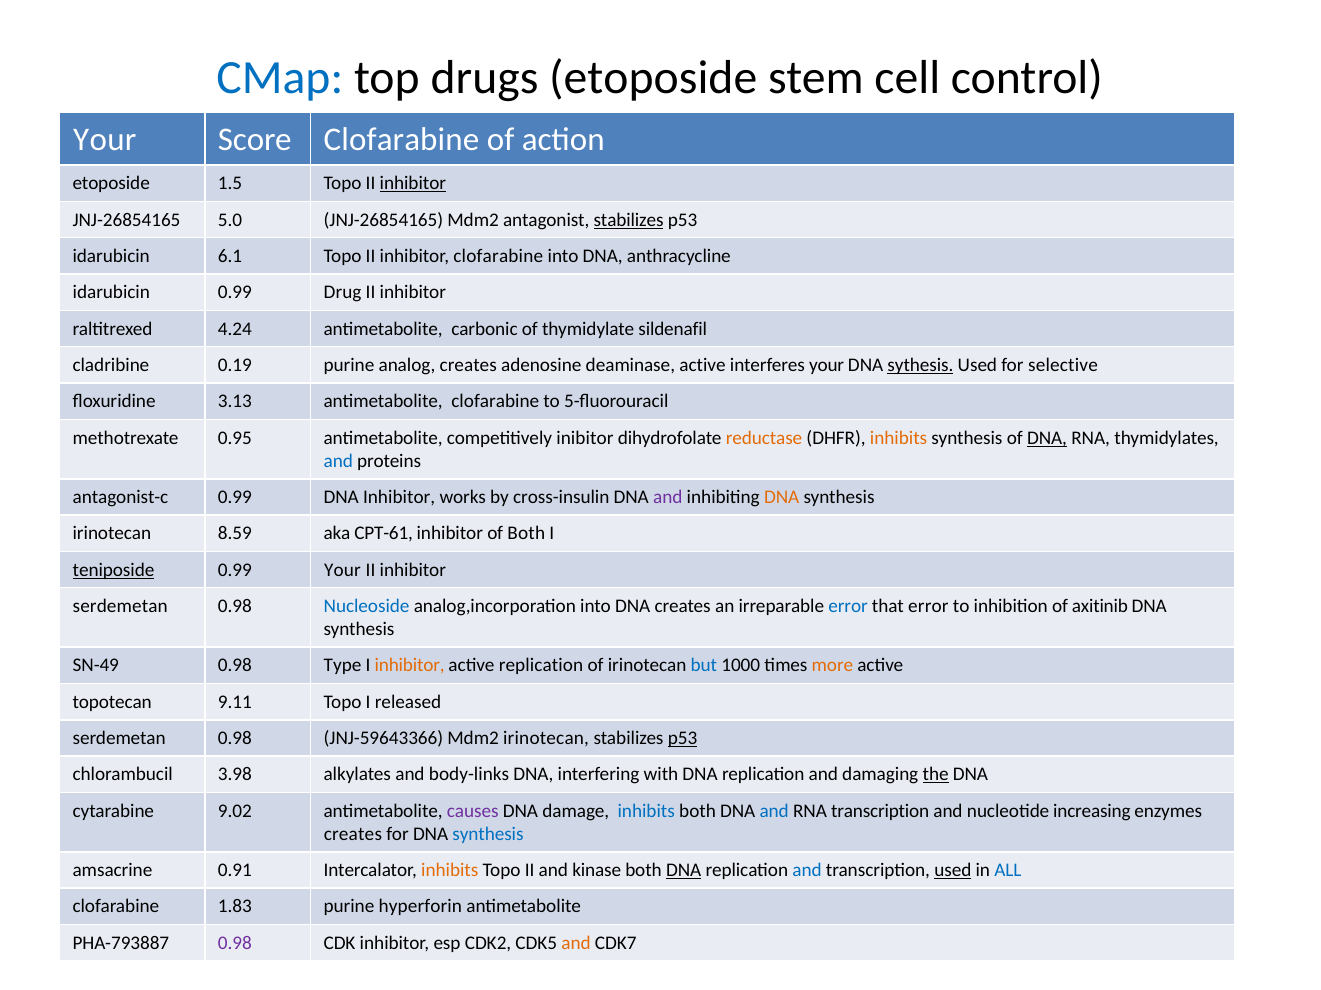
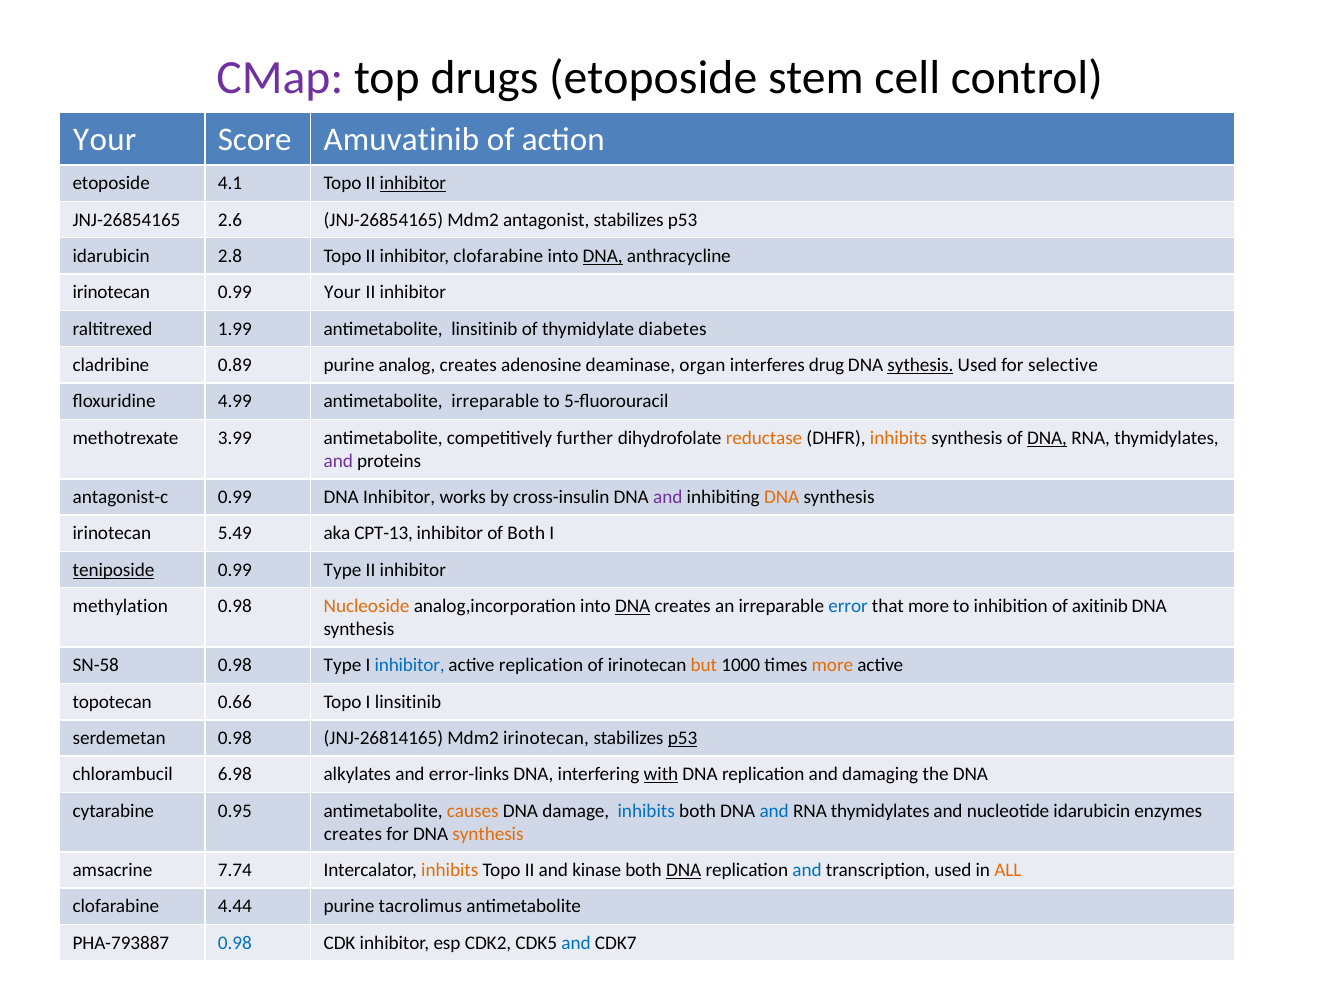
CMap colour: blue -> purple
Score Clofarabine: Clofarabine -> Amuvatinib
1.5: 1.5 -> 4.1
5.0: 5.0 -> 2.6
stabilizes at (629, 220) underline: present -> none
6.1: 6.1 -> 2.8
DNA at (603, 256) underline: none -> present
idarubicin at (111, 293): idarubicin -> irinotecan
0.99 Drug: Drug -> Your
4.24: 4.24 -> 1.99
antimetabolite carbonic: carbonic -> linsitinib
sildenafil: sildenafil -> diabetes
0.19: 0.19 -> 0.89
deaminase active: active -> organ
interferes your: your -> drug
3.13: 3.13 -> 4.99
antimetabolite clofarabine: clofarabine -> irreparable
0.95: 0.95 -> 3.99
inibitor: inibitor -> further
and at (338, 462) colour: blue -> purple
8.59: 8.59 -> 5.49
CPT-61: CPT-61 -> CPT-13
0.99 Your: Your -> Type
serdemetan at (120, 607): serdemetan -> methylation
Nucleoside colour: blue -> orange
DNA at (633, 607) underline: none -> present
that error: error -> more
SN-49: SN-49 -> SN-58
inhibitor at (410, 666) colour: orange -> blue
but colour: blue -> orange
9.11: 9.11 -> 0.66
I released: released -> linsitinib
JNJ-59643366: JNJ-59643366 -> JNJ-26814165
3.98: 3.98 -> 6.98
body-links: body-links -> error-links
with underline: none -> present
the underline: present -> none
9.02: 9.02 -> 0.95
causes colour: purple -> orange
transcription at (880, 812): transcription -> thymidylates
nucleotide increasing: increasing -> idarubicin
synthesis at (488, 835) colour: blue -> orange
0.91: 0.91 -> 7.74
used at (953, 871) underline: present -> none
ALL colour: blue -> orange
1.83: 1.83 -> 4.44
hyperforin: hyperforin -> tacrolimus
0.98 at (235, 944) colour: purple -> blue
and at (576, 944) colour: orange -> blue
